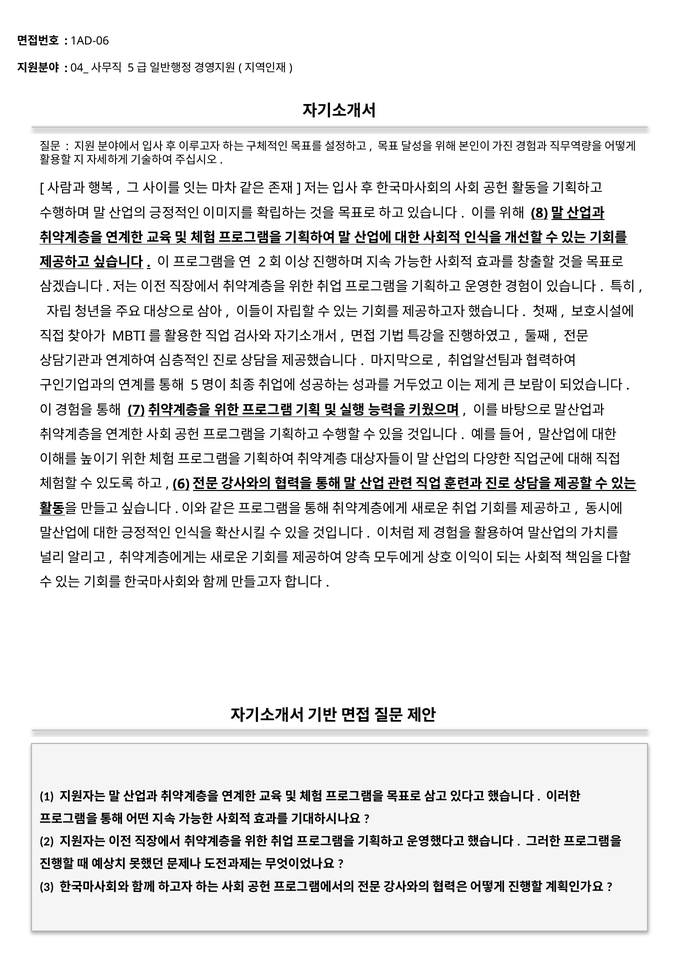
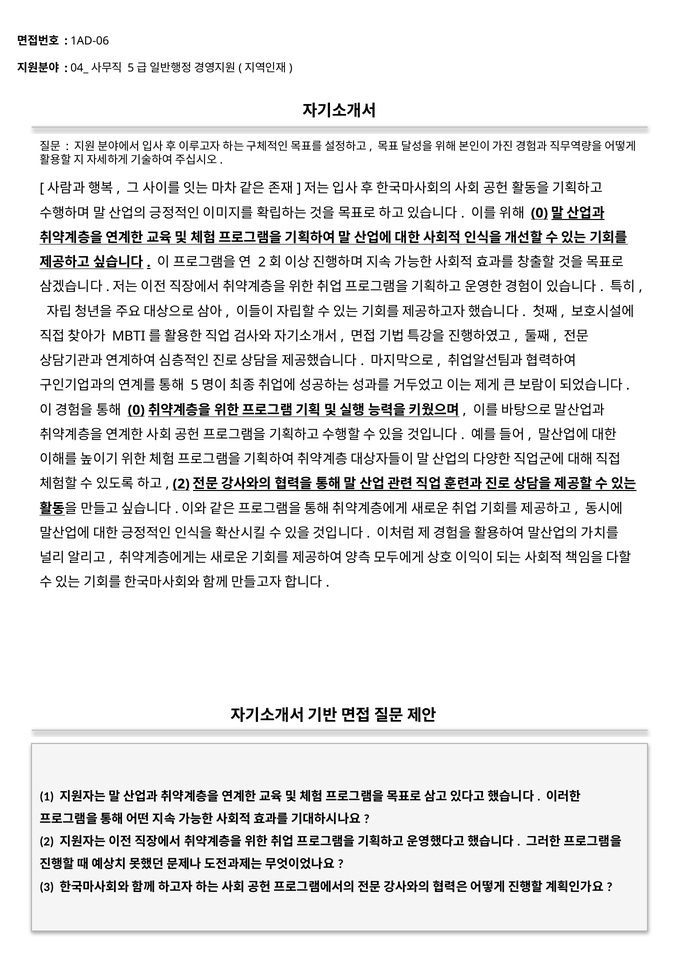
8 at (539, 213): 8 -> 0
7 at (136, 410): 7 -> 0
6 at (181, 484): 6 -> 2
